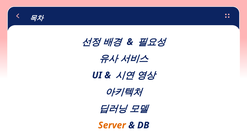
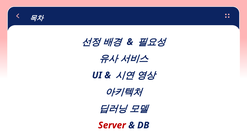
Server colour: orange -> red
